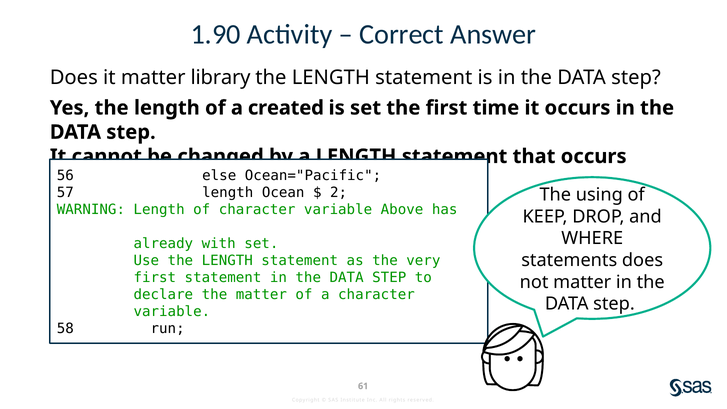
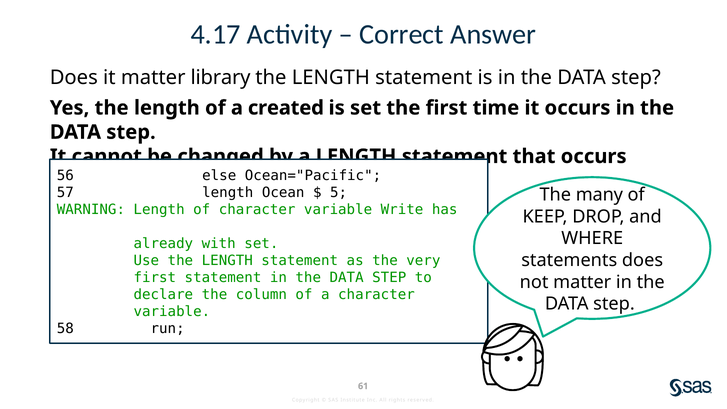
1.90: 1.90 -> 4.17
2: 2 -> 5
using: using -> many
Above: Above -> Write
the matter: matter -> column
